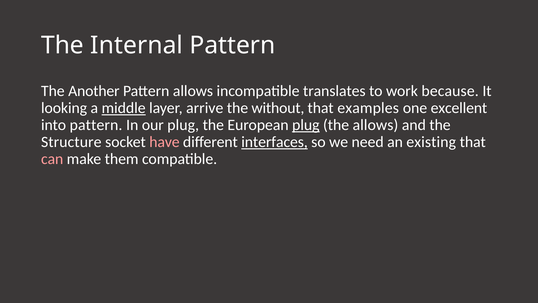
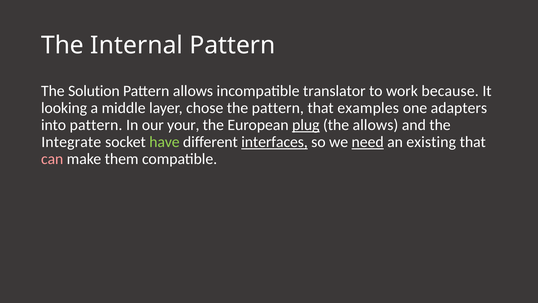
Another: Another -> Solution
translates: translates -> translator
middle underline: present -> none
arrive: arrive -> chose
the without: without -> pattern
excellent: excellent -> adapters
our plug: plug -> your
Structure: Structure -> Integrate
have colour: pink -> light green
need underline: none -> present
